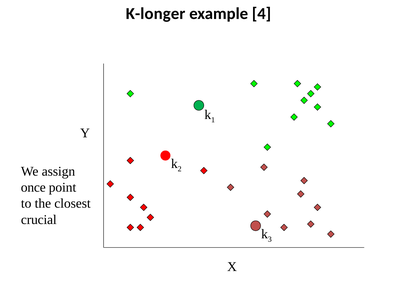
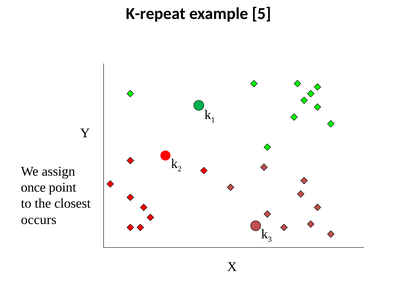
K-longer: K-longer -> K-repeat
4: 4 -> 5
crucial: crucial -> occurs
